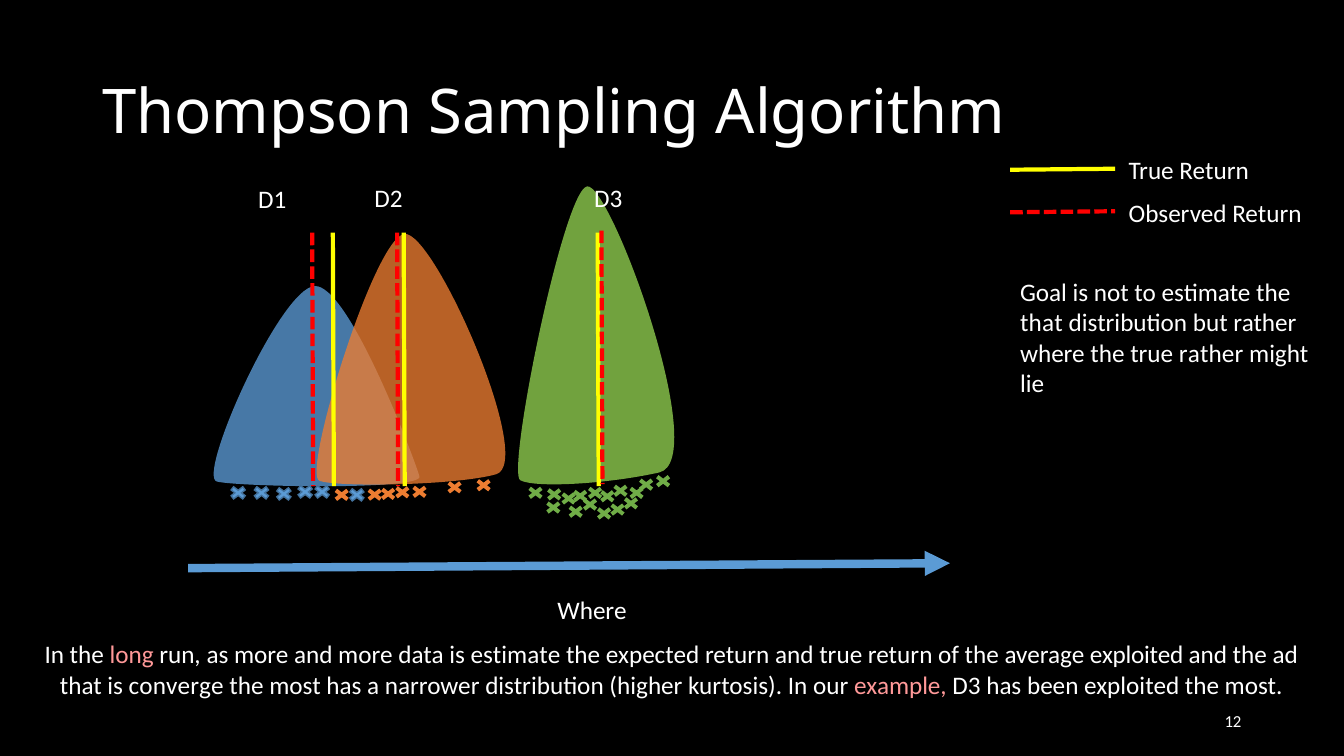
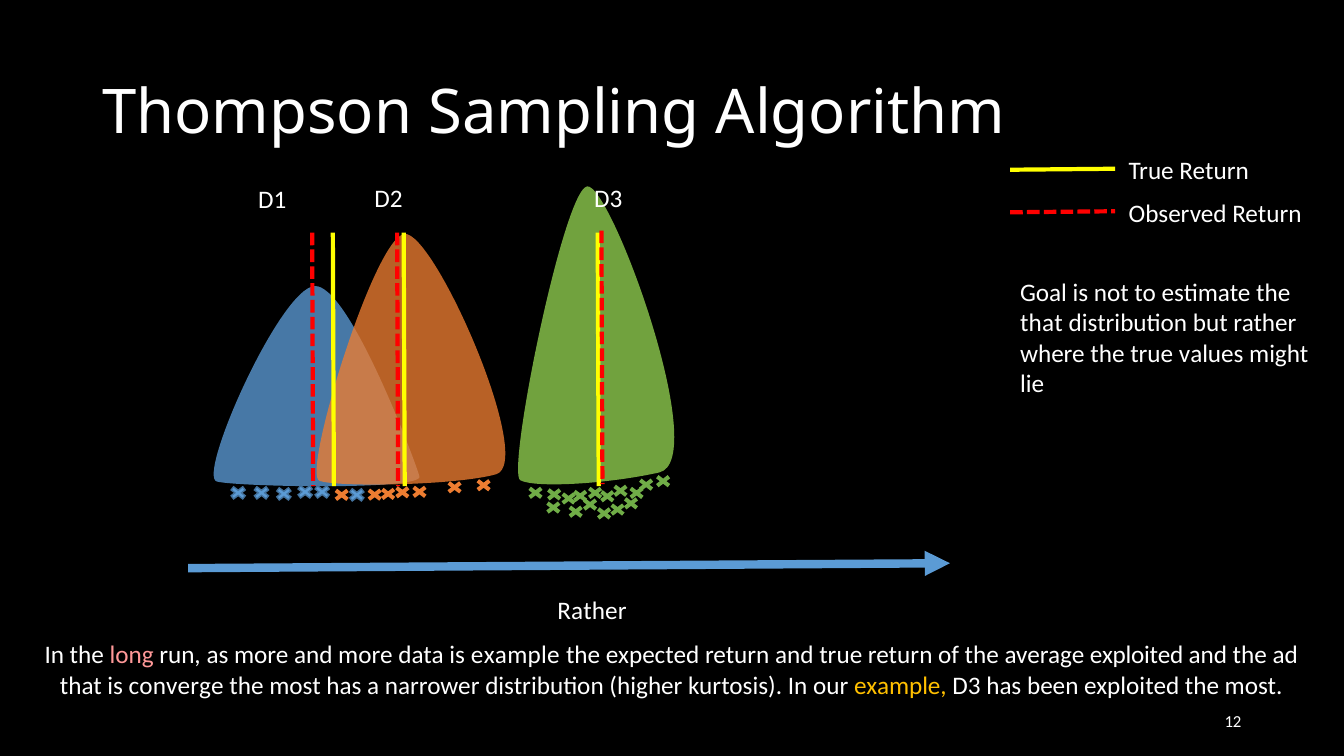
true rather: rather -> values
Where at (592, 611): Where -> Rather
is estimate: estimate -> example
example at (900, 686) colour: pink -> yellow
